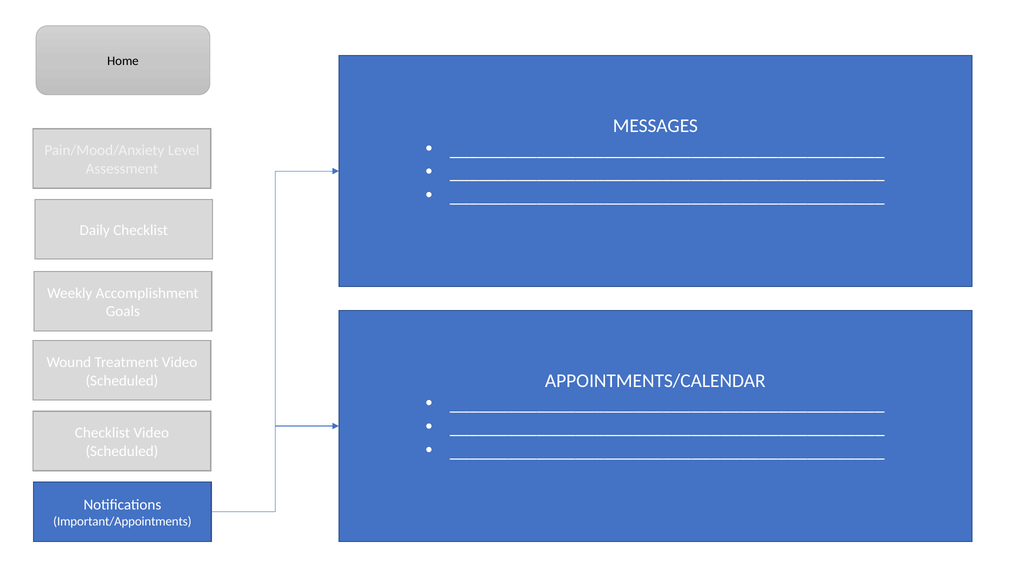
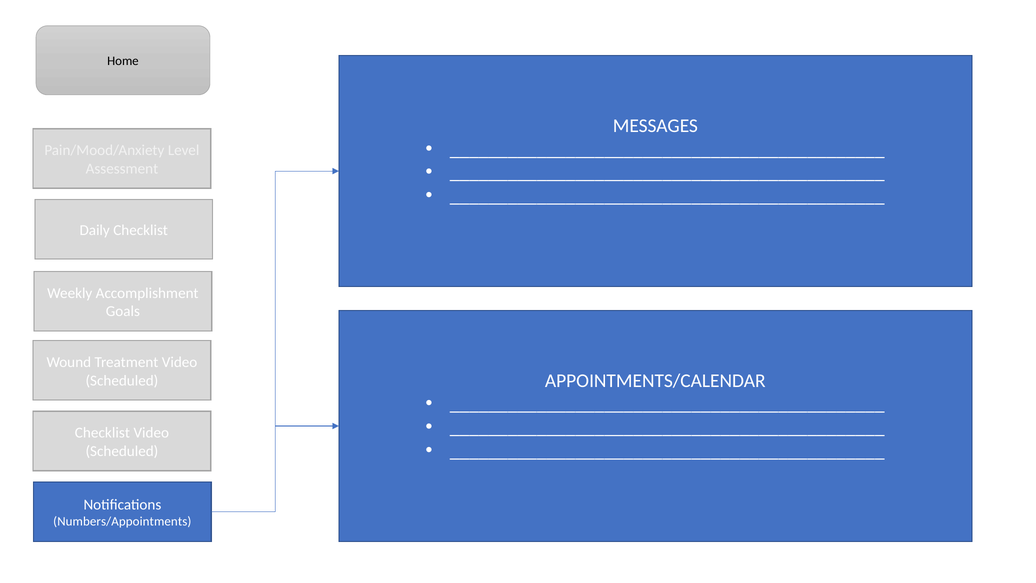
Important/Appointments: Important/Appointments -> Numbers/Appointments
